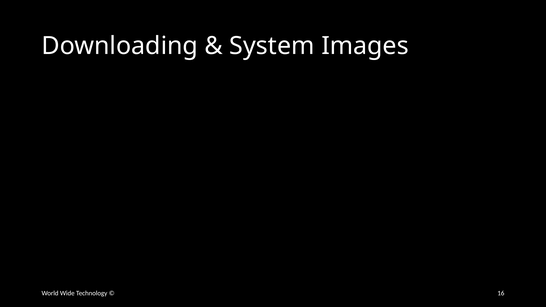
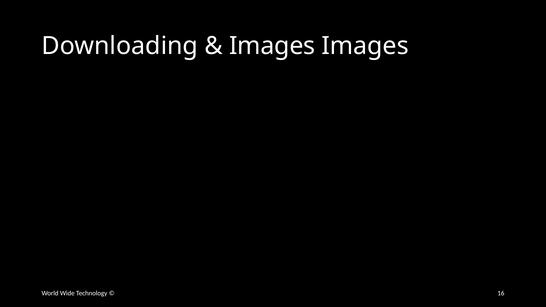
System at (272, 46): System -> Images
